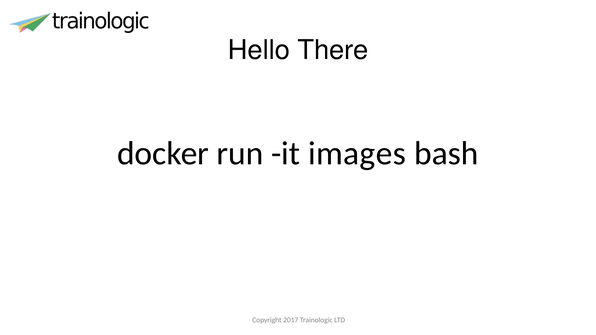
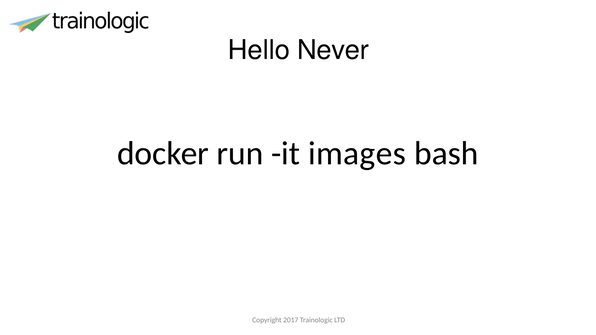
There: There -> Never
